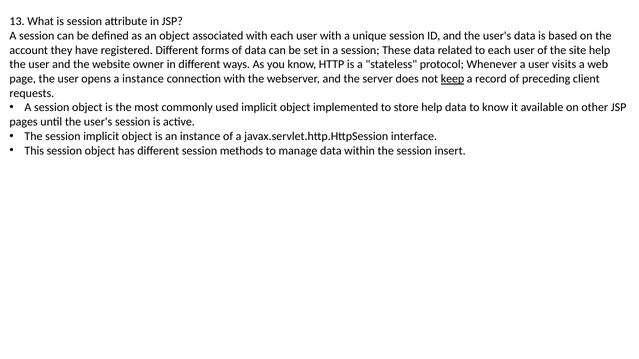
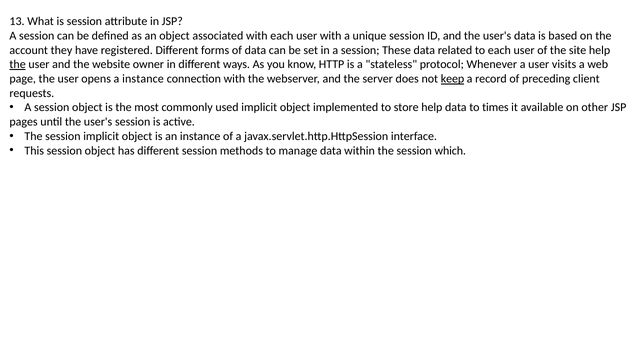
the at (18, 65) underline: none -> present
to know: know -> times
insert: insert -> which
